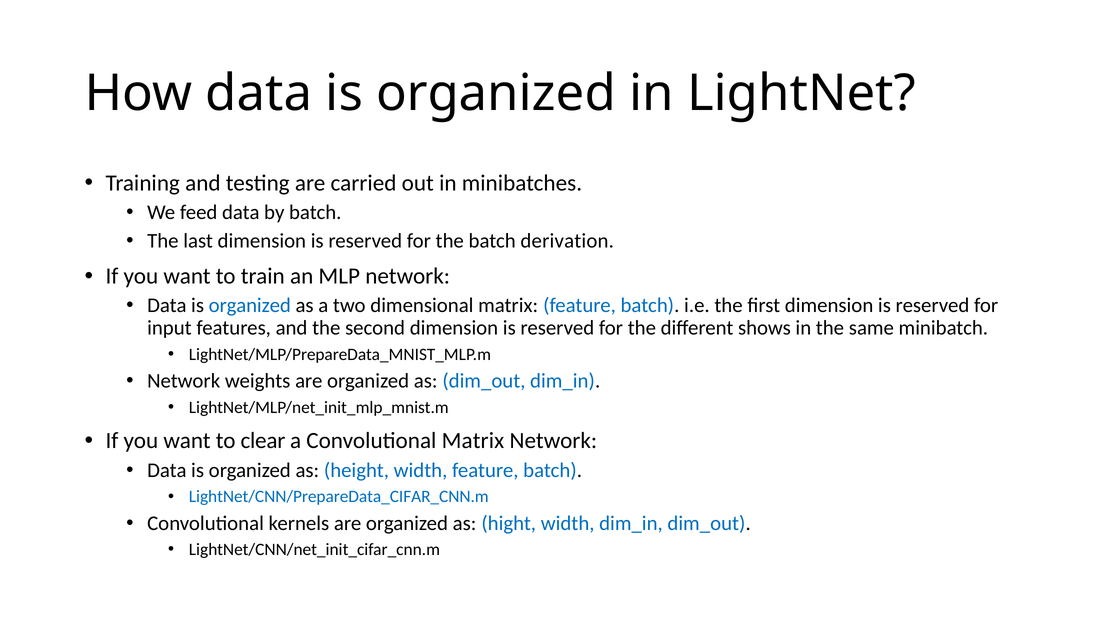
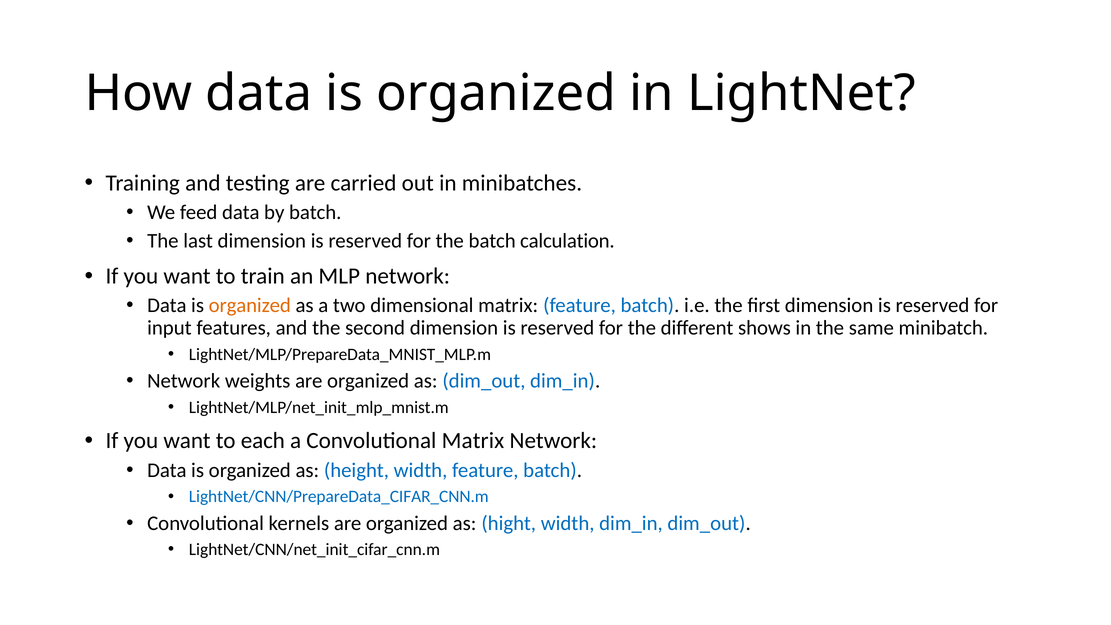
derivation: derivation -> calculation
organized at (250, 306) colour: blue -> orange
clear: clear -> each
